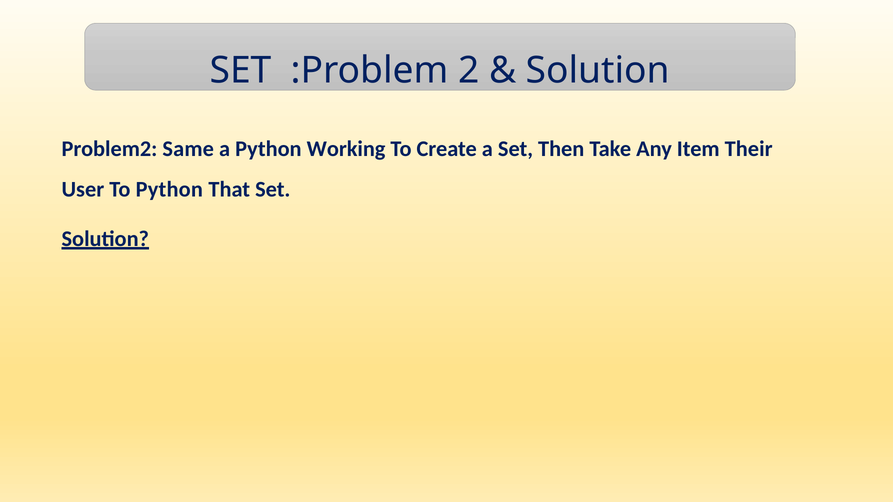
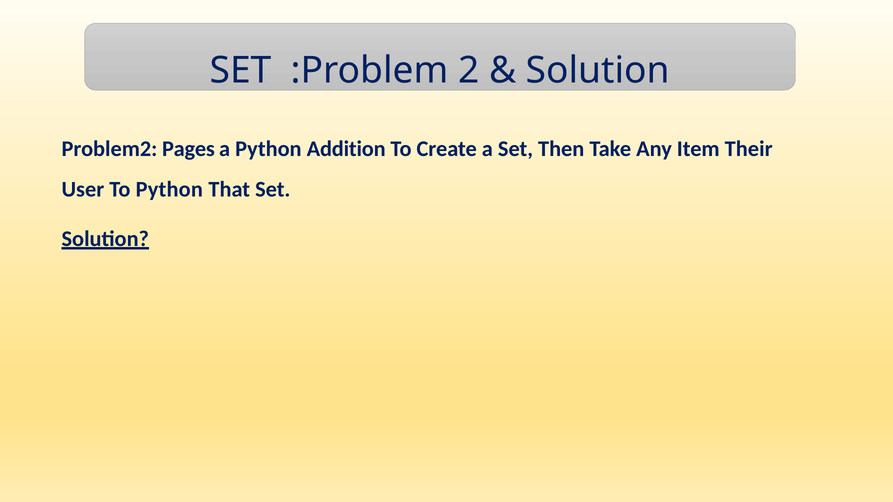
Same: Same -> Pages
Working: Working -> Addition
